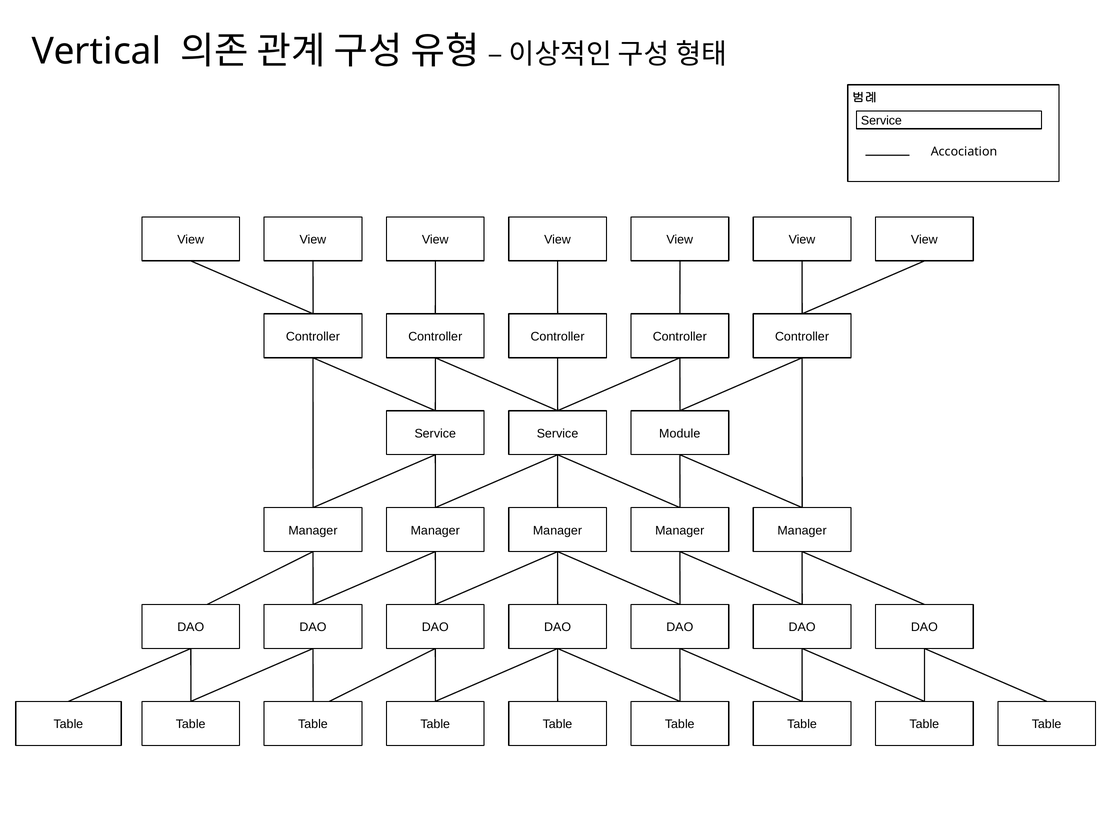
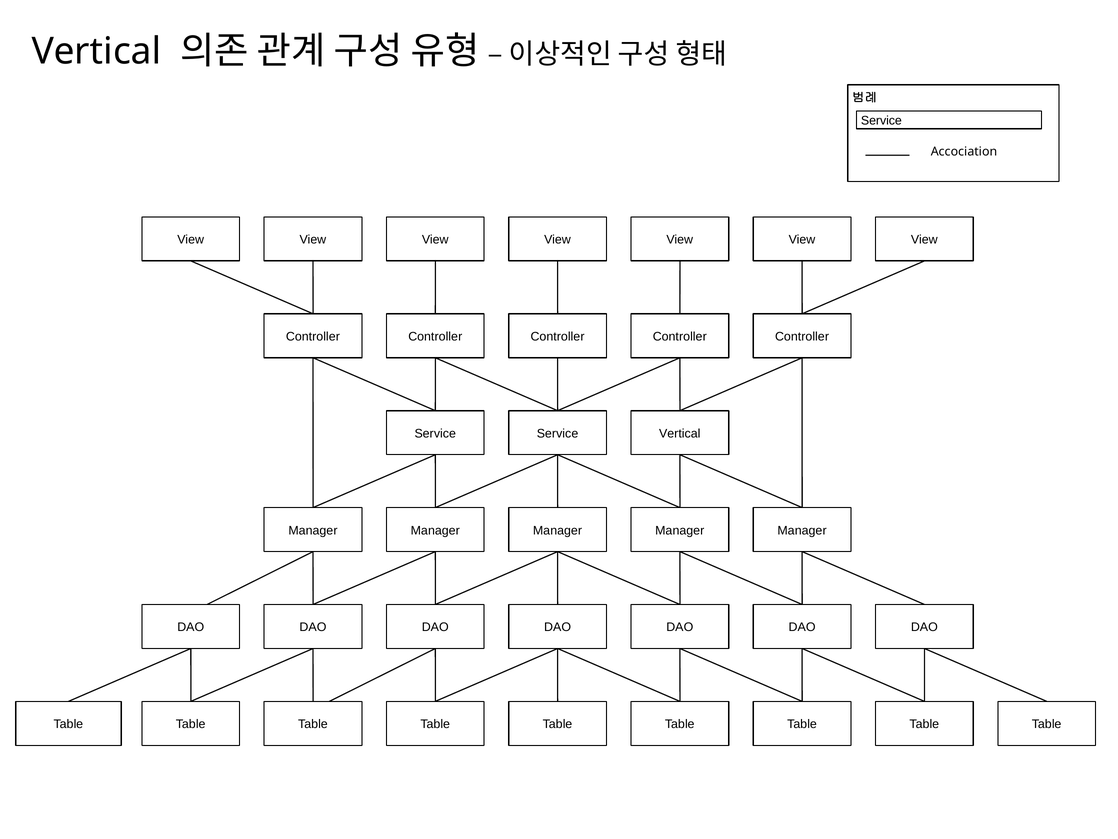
Module at (680, 433): Module -> Vertical
